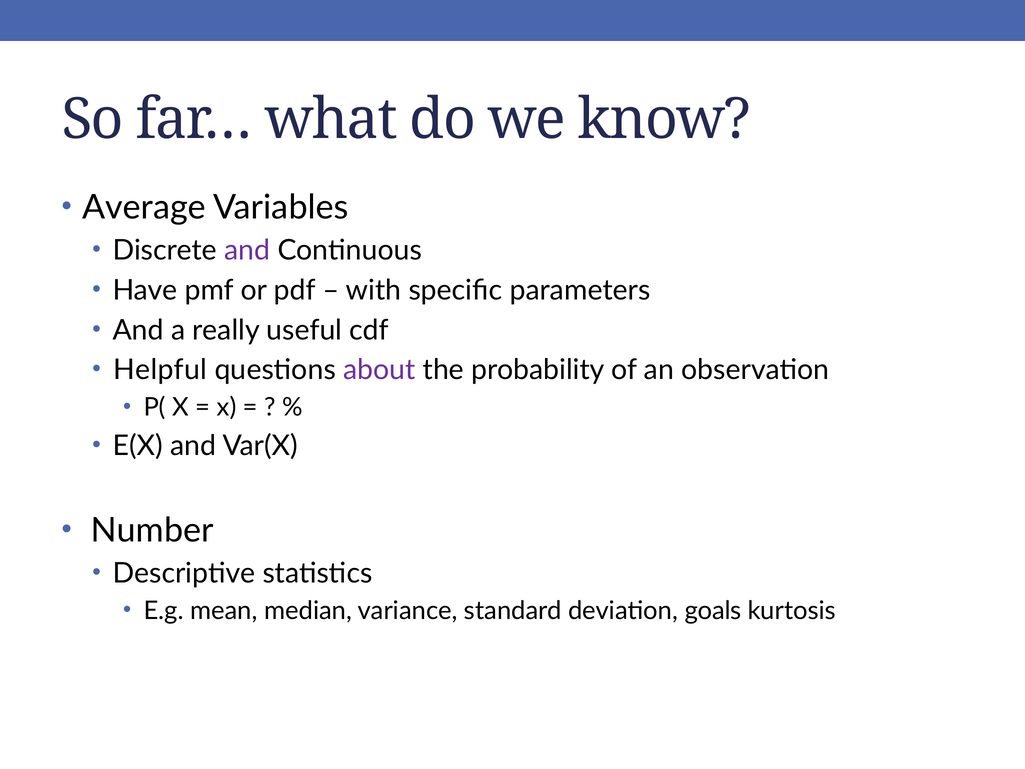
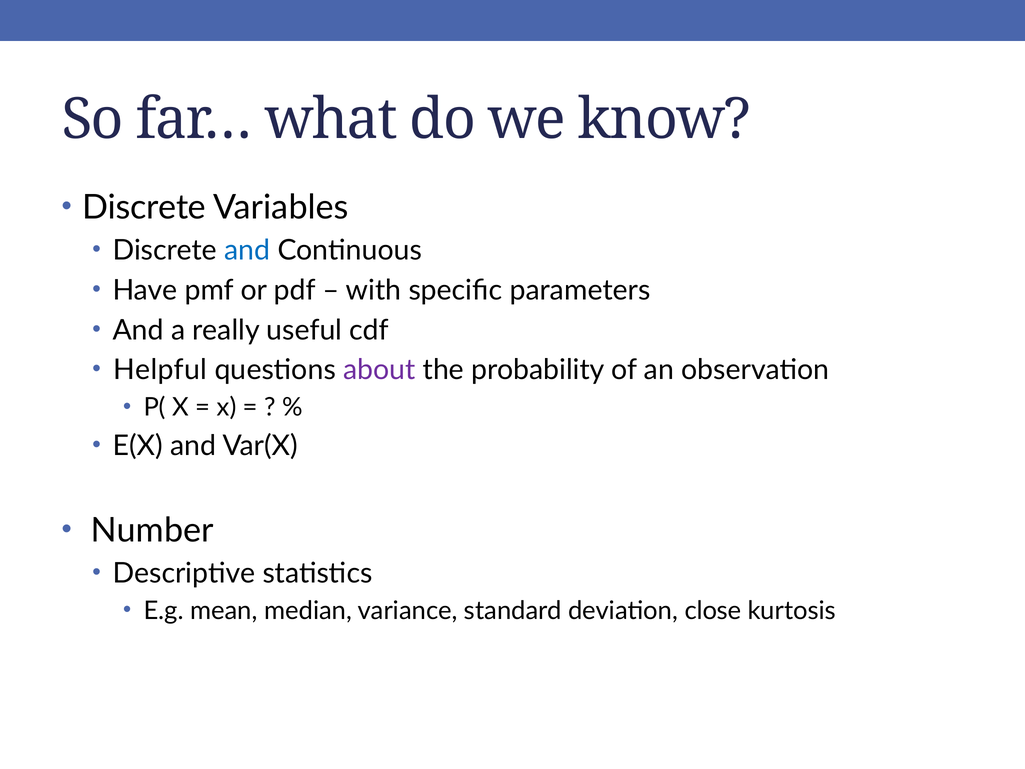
Average at (144, 207): Average -> Discrete
and at (247, 250) colour: purple -> blue
goals: goals -> close
